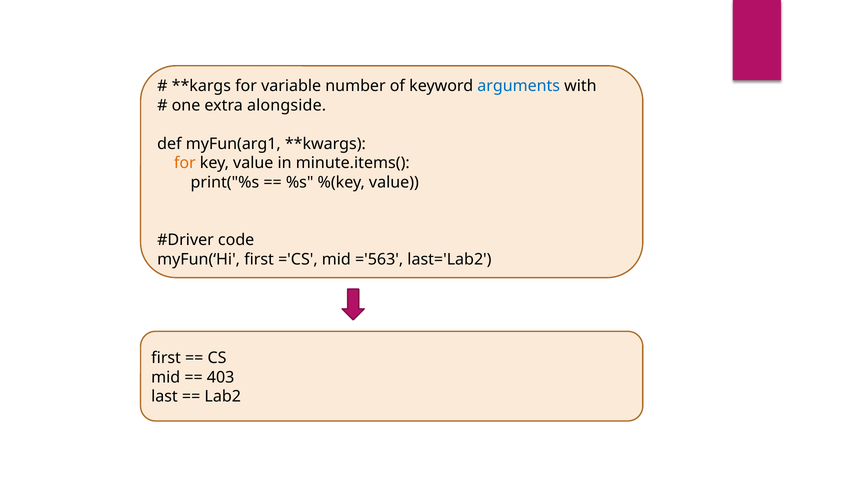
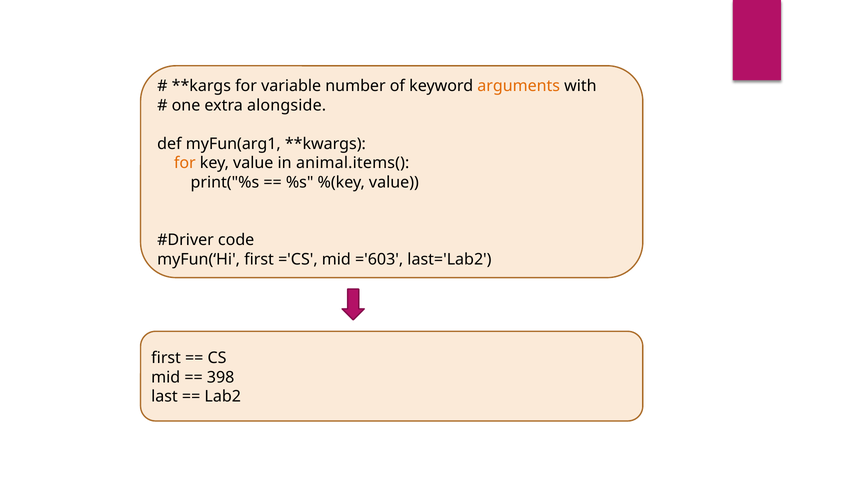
arguments colour: blue -> orange
minute.items(: minute.items( -> animal.items(
='563: ='563 -> ='603
403: 403 -> 398
